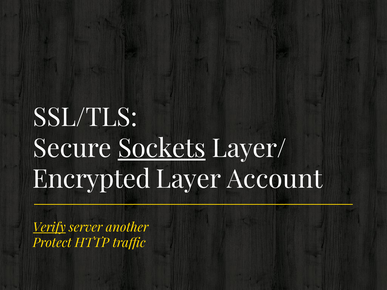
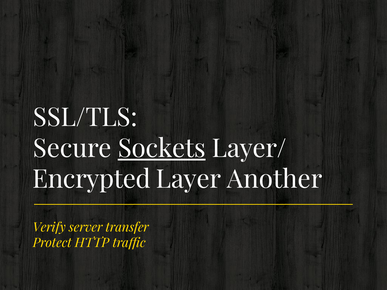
Account: Account -> Another
Verify underline: present -> none
another: another -> transfer
